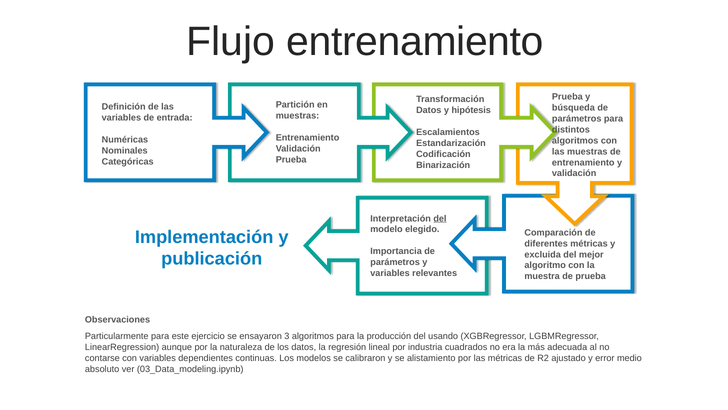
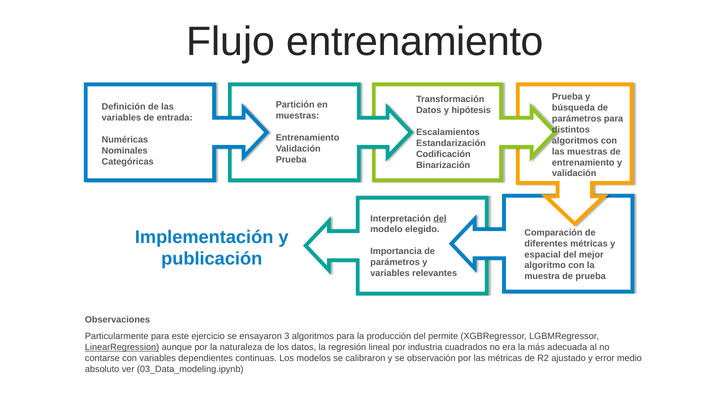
excluida: excluida -> espacial
usando: usando -> permite
LinearRegression underline: none -> present
alistamiento: alistamiento -> observación
